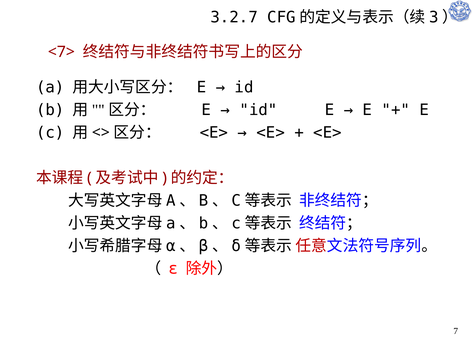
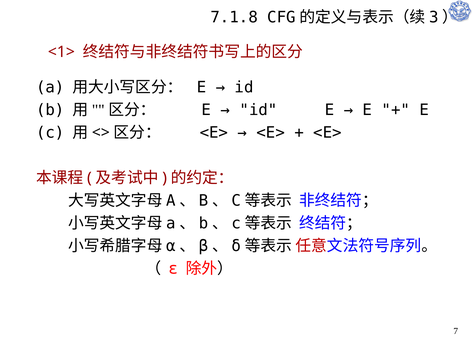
3.2.7: 3.2.7 -> 7.1.8
<7>: <7> -> <1>
